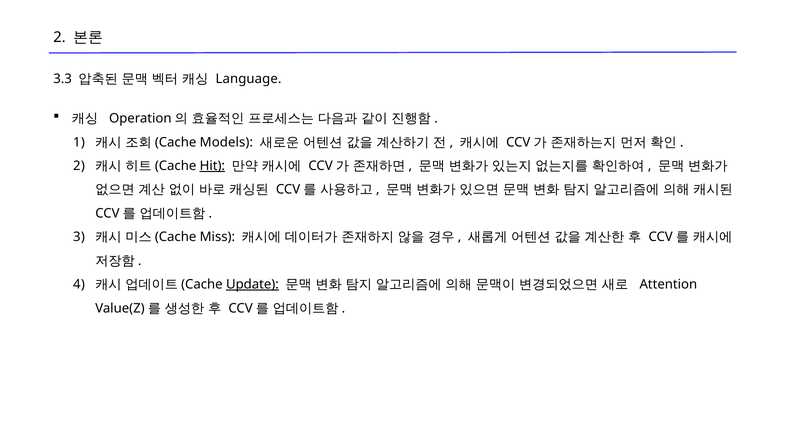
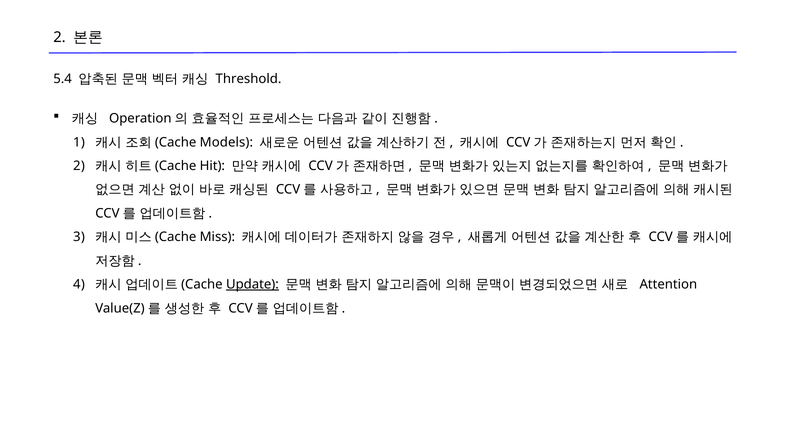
3.3: 3.3 -> 5.4
Language: Language -> Threshold
Hit underline: present -> none
